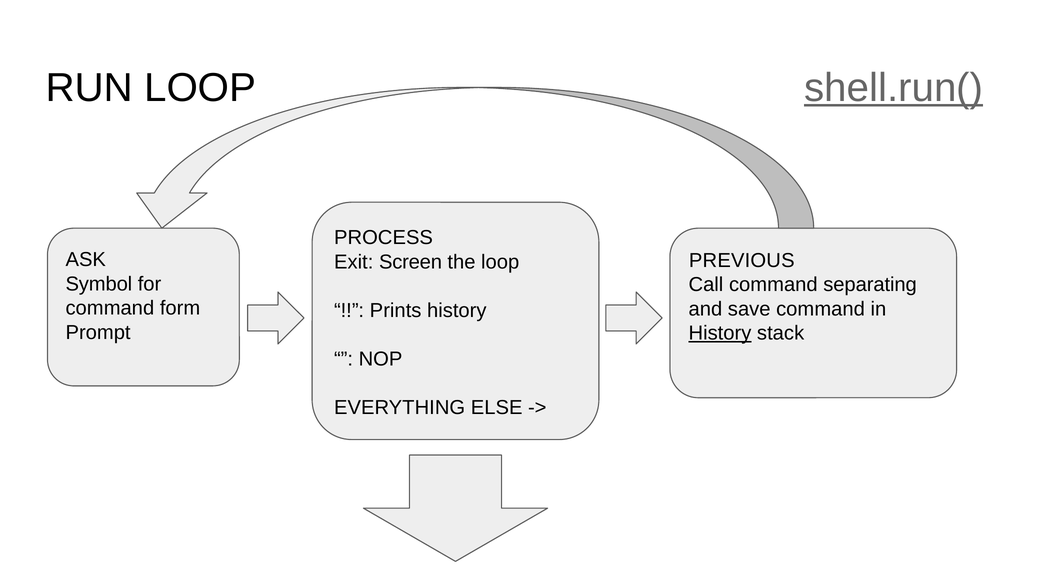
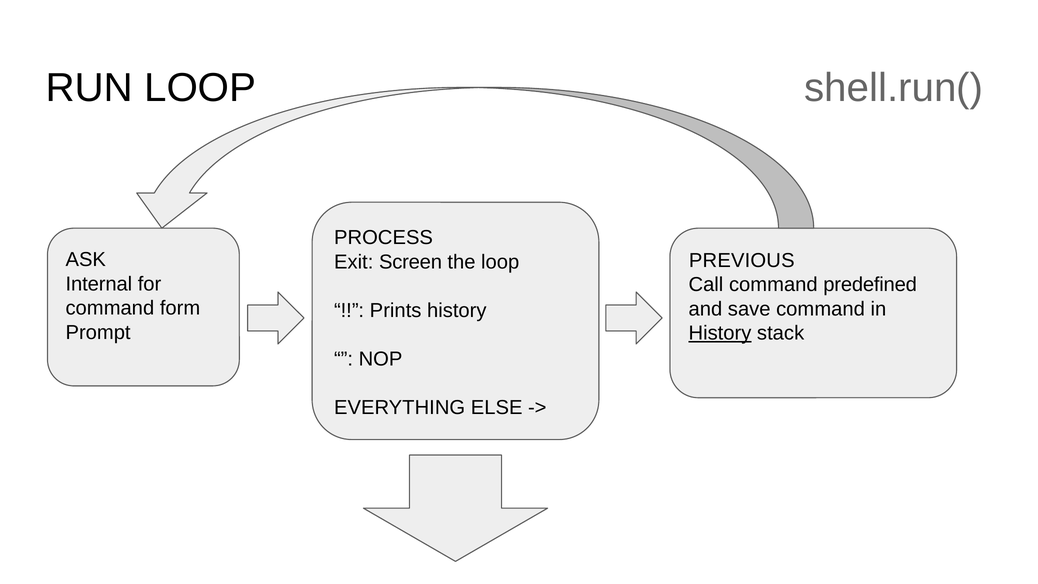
shell.run( underline: present -> none
Symbol: Symbol -> Internal
separating: separating -> predefined
